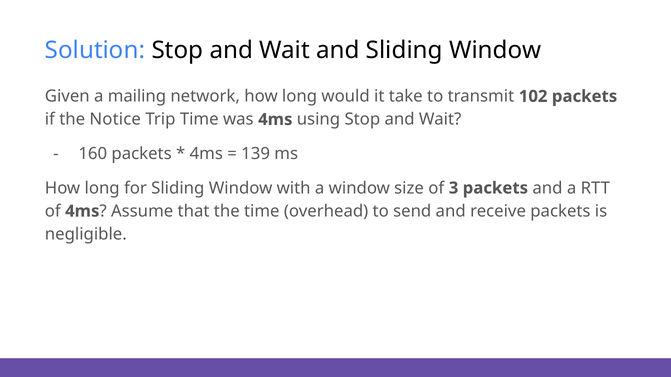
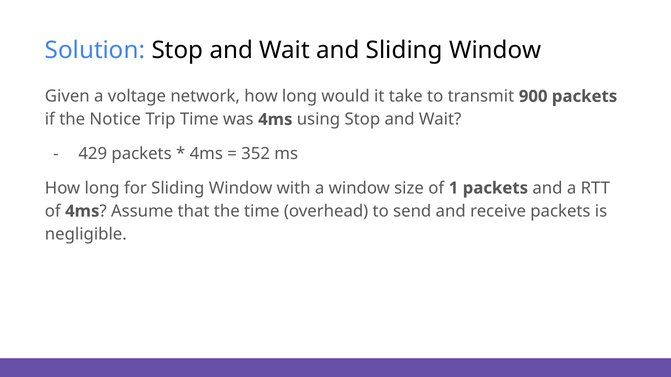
mailing: mailing -> voltage
102: 102 -> 900
160: 160 -> 429
139: 139 -> 352
3: 3 -> 1
